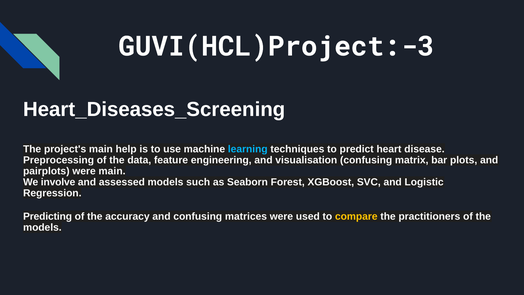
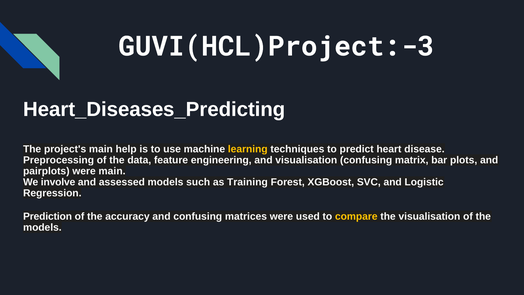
Heart_Diseases_Screening: Heart_Diseases_Screening -> Heart_Diseases_Predicting
learning colour: light blue -> yellow
Seaborn: Seaborn -> Training
Predicting: Predicting -> Prediction
the practitioners: practitioners -> visualisation
